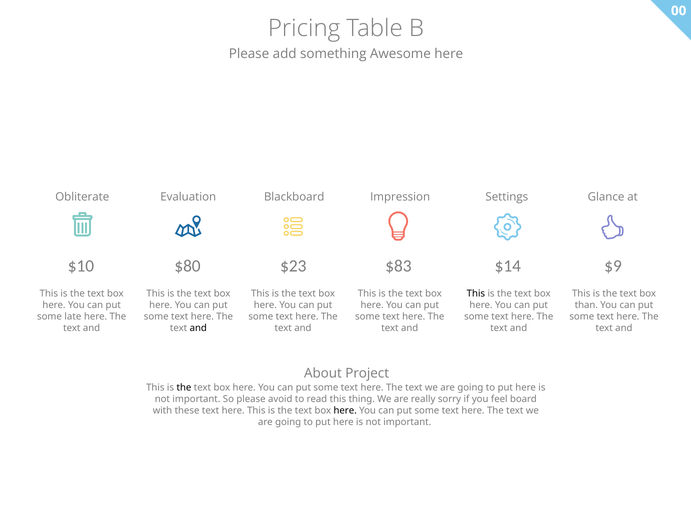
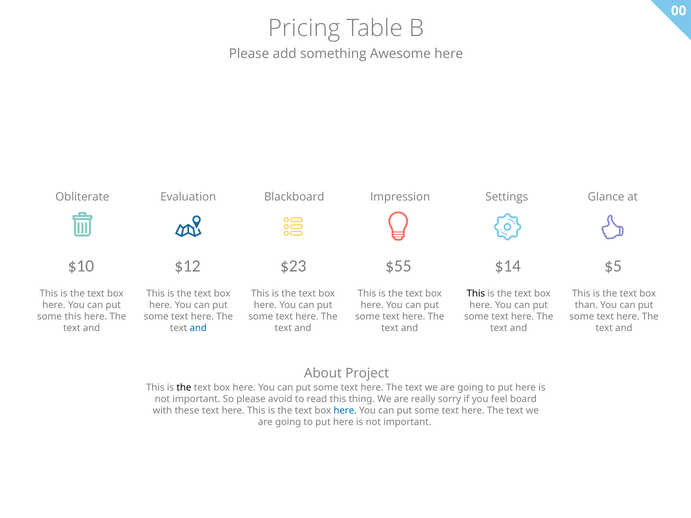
$80: $80 -> $12
$83: $83 -> $55
$9: $9 -> $5
some late: late -> this
and at (198, 328) colour: black -> blue
here at (345, 411) colour: black -> blue
